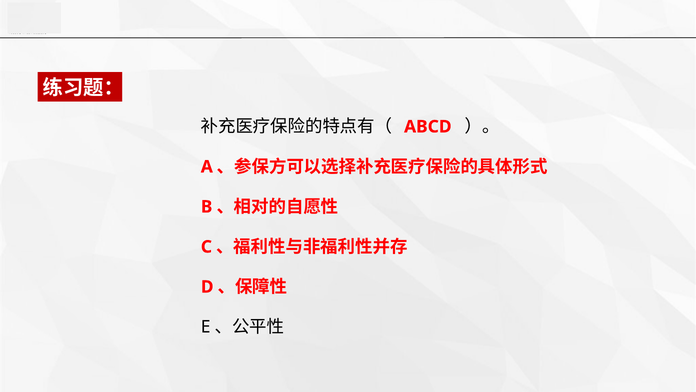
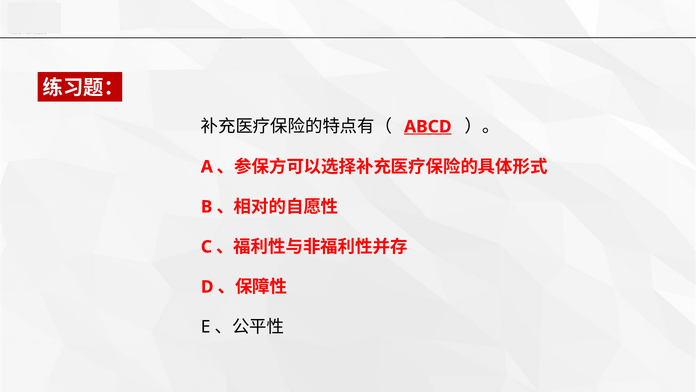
ABCD underline: none -> present
